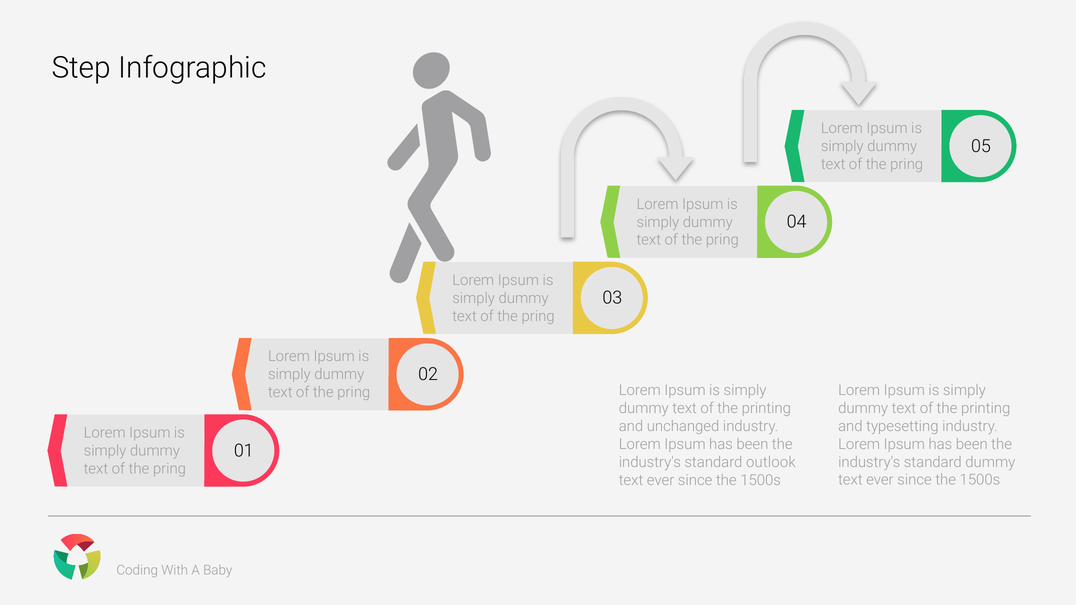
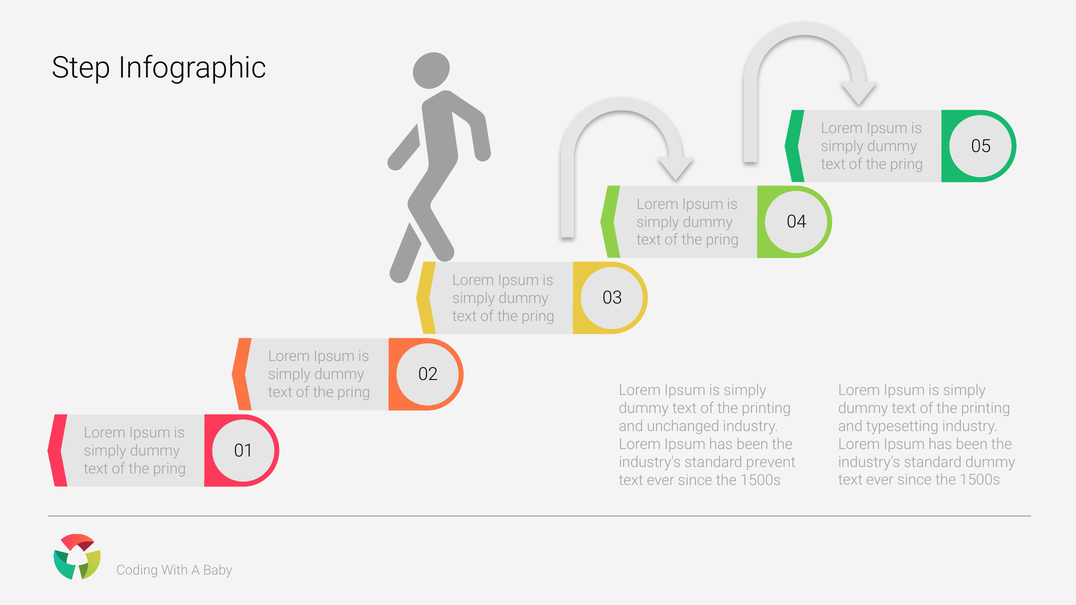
outlook: outlook -> prevent
